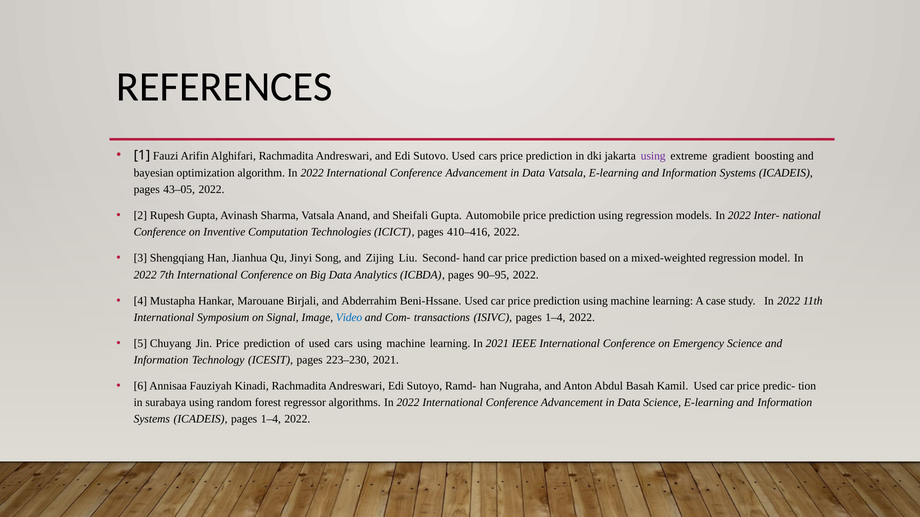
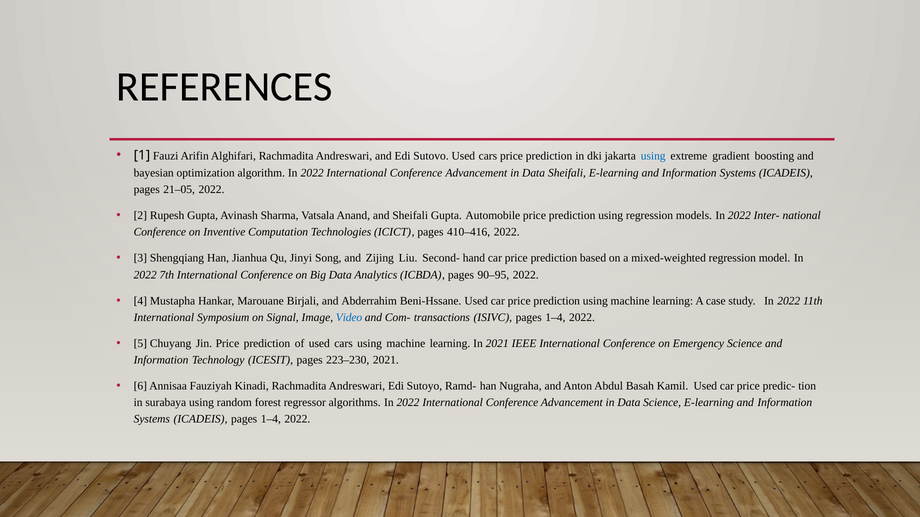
using at (653, 156) colour: purple -> blue
Data Vatsala: Vatsala -> Sheifali
43–05: 43–05 -> 21–05
